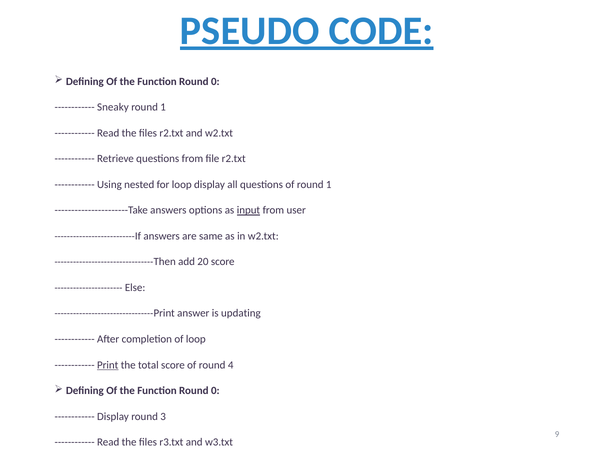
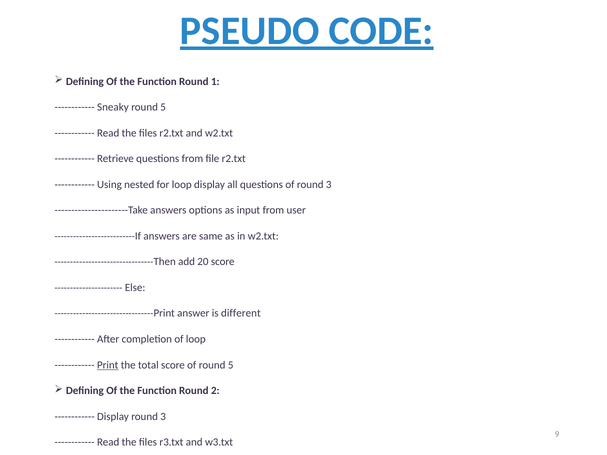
0 at (215, 81): 0 -> 1
1 at (163, 107): 1 -> 5
of round 1: 1 -> 3
input underline: present -> none
updating: updating -> different
of round 4: 4 -> 5
0 at (215, 391): 0 -> 2
